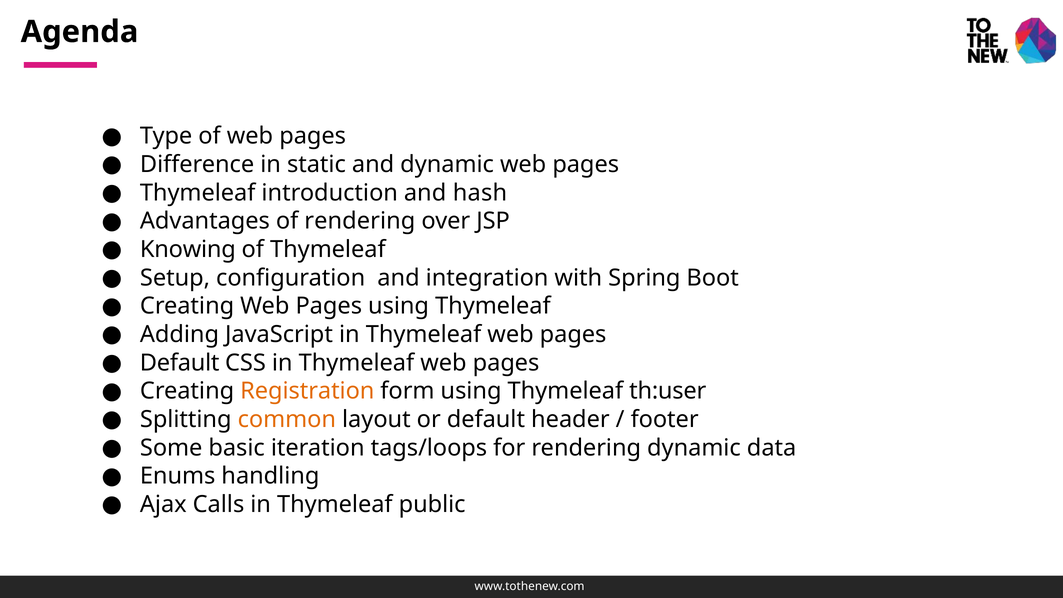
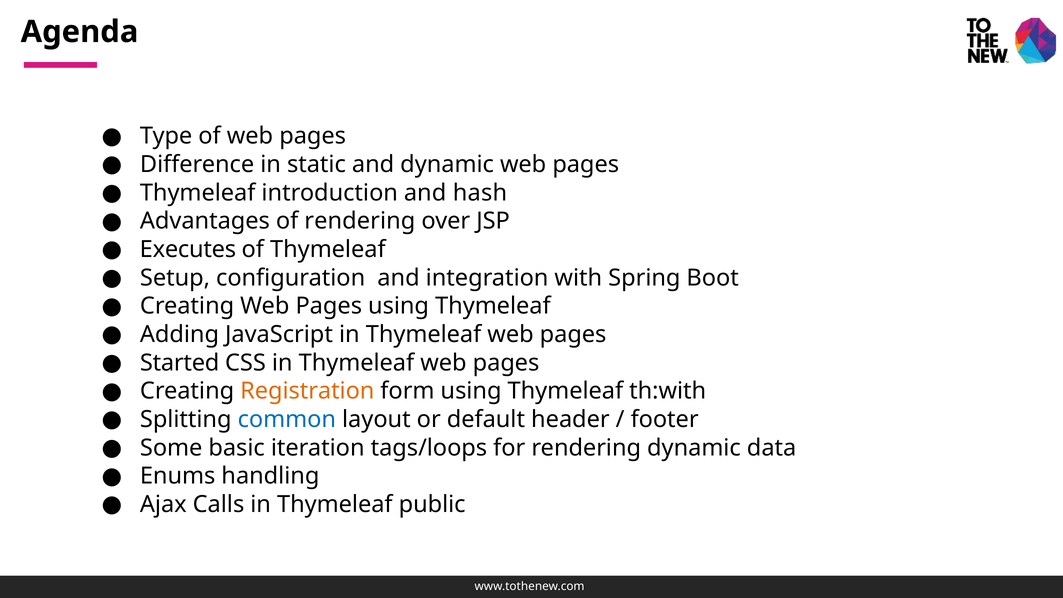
Knowing: Knowing -> Executes
Default at (180, 363): Default -> Started
th:user: th:user -> th:with
common colour: orange -> blue
